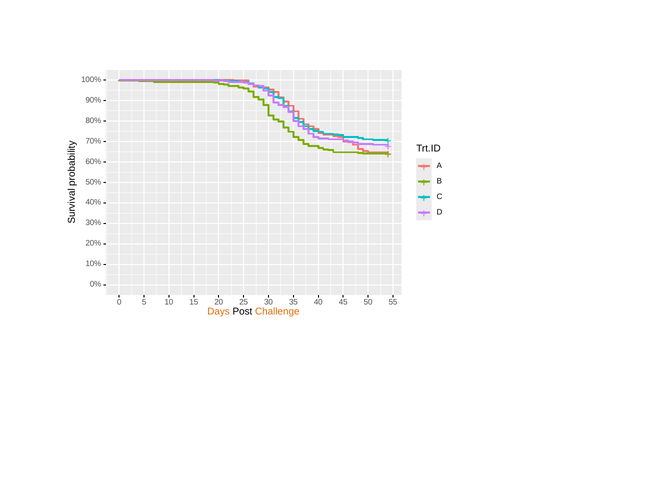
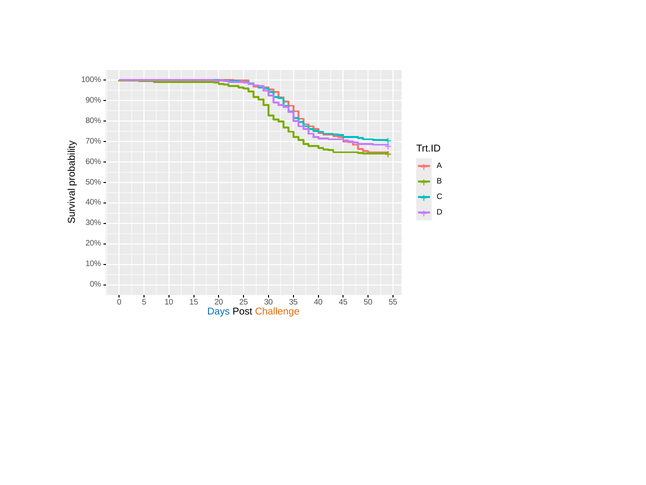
Days colour: orange -> blue
